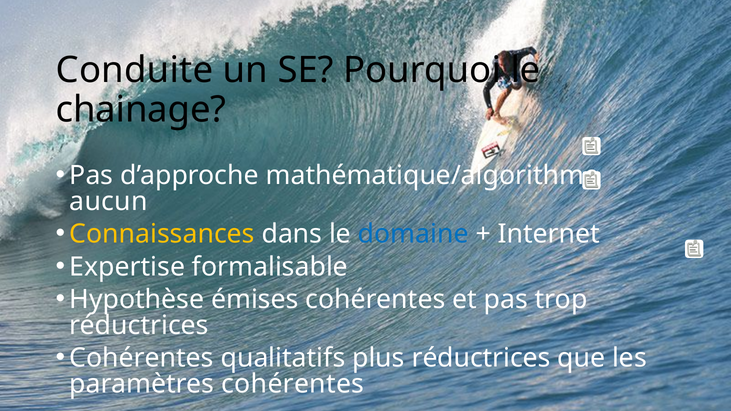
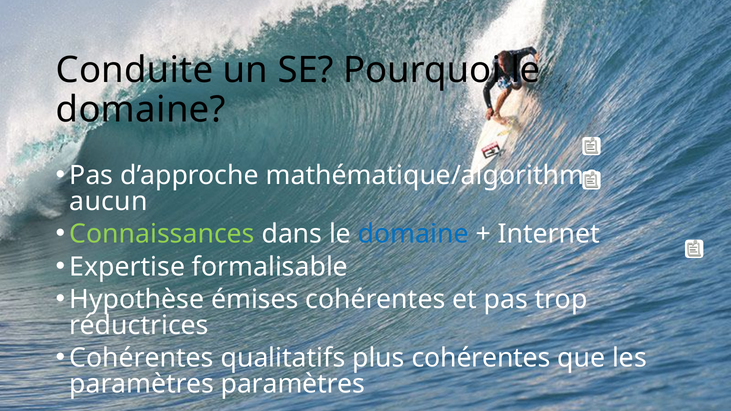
chainage at (141, 110): chainage -> domaine
Connaissances colour: yellow -> light green
plus réductrices: réductrices -> cohérentes
paramètres cohérentes: cohérentes -> paramètres
